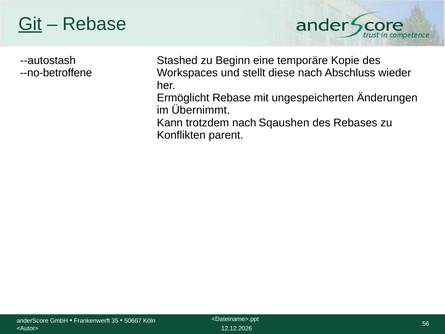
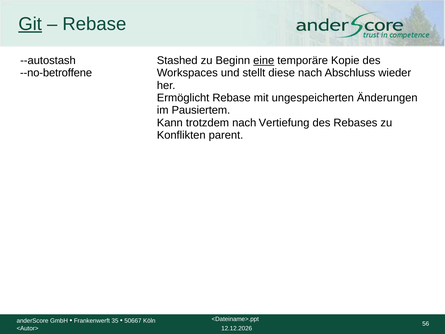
eine underline: none -> present
Übernimmt: Übernimmt -> Pausiertem
Sqaushen: Sqaushen -> Vertiefung
